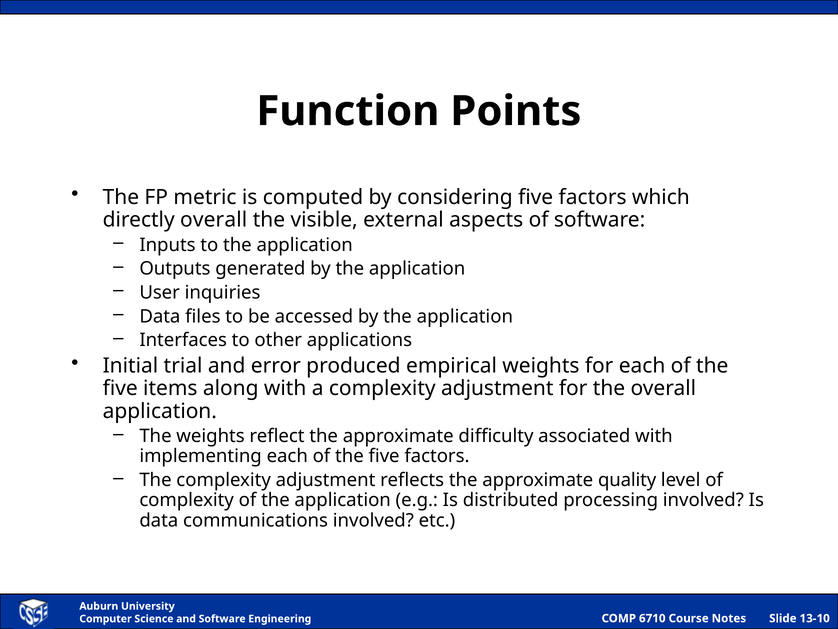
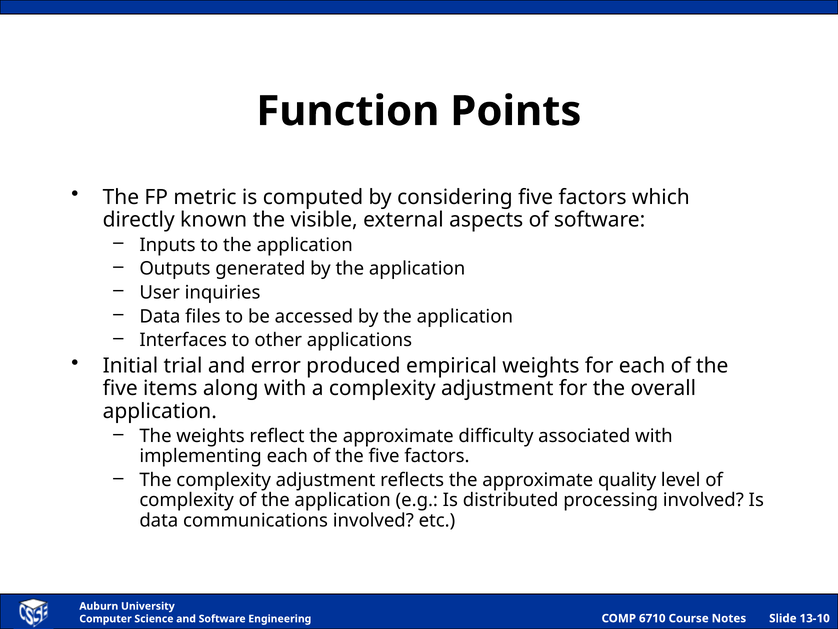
directly overall: overall -> known
